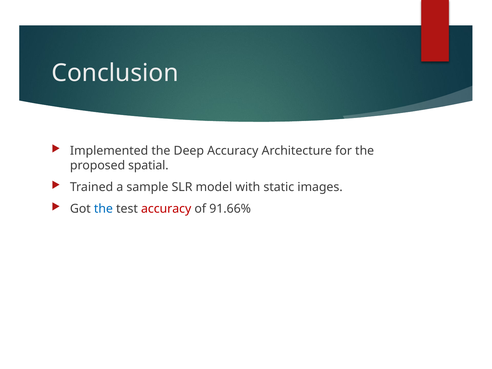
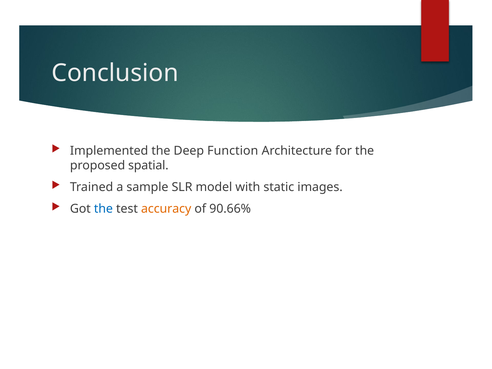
Deep Accuracy: Accuracy -> Function
accuracy at (166, 209) colour: red -> orange
91.66%: 91.66% -> 90.66%
